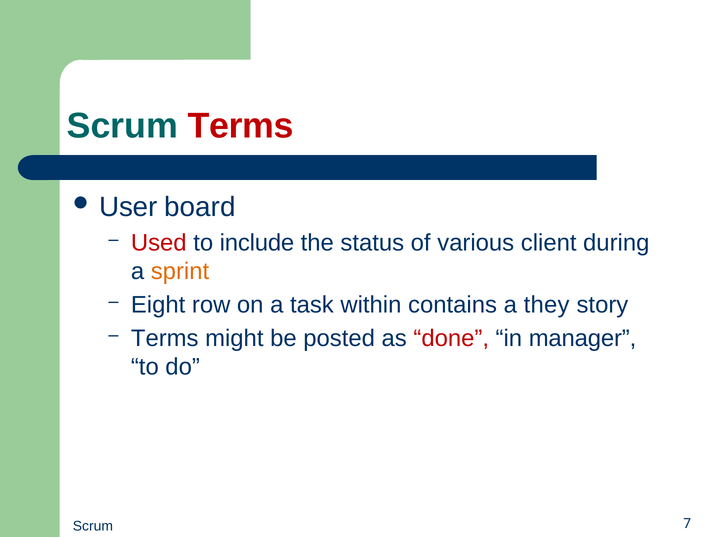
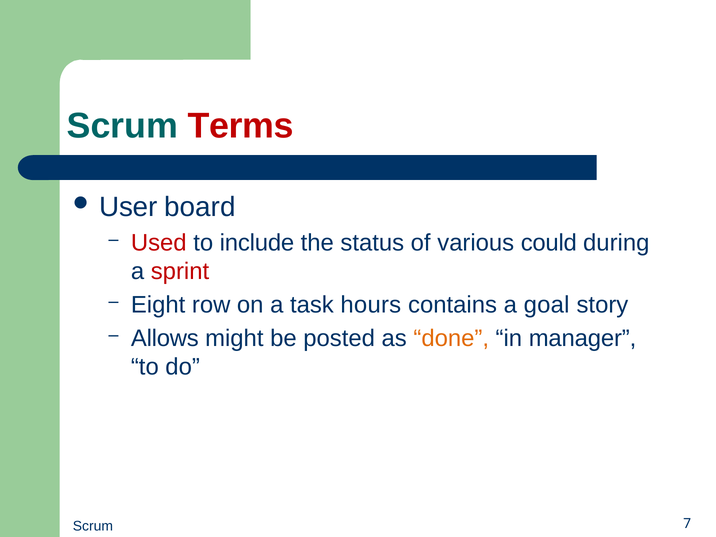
client: client -> could
sprint colour: orange -> red
within: within -> hours
they: they -> goal
Terms at (165, 338): Terms -> Allows
done colour: red -> orange
